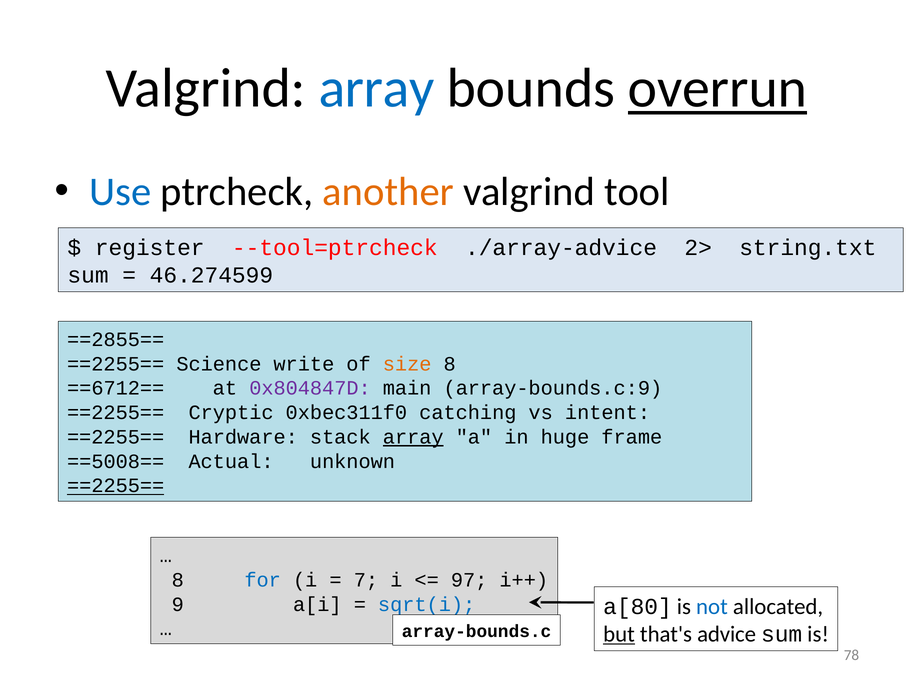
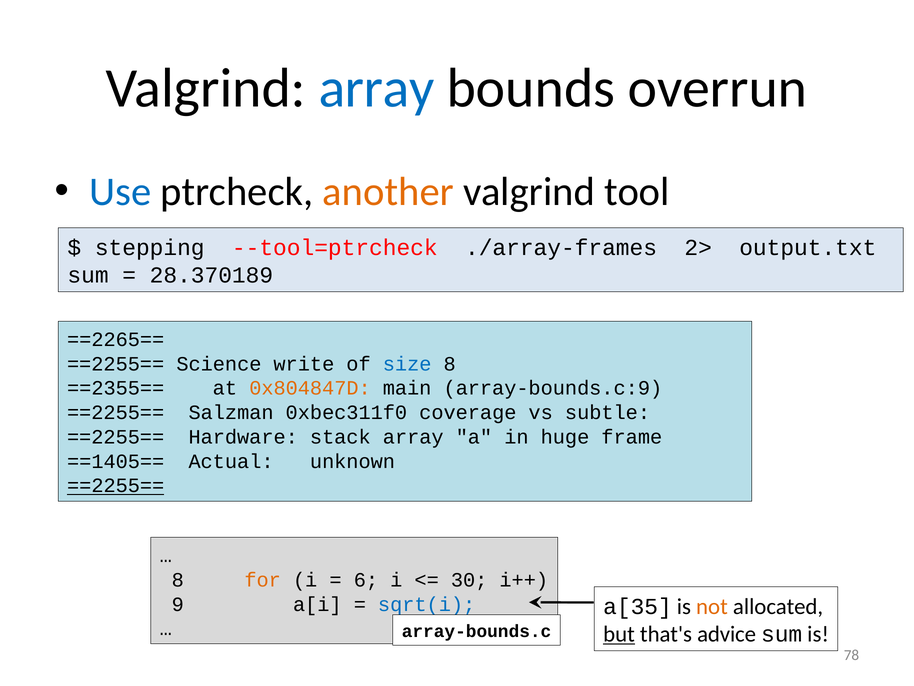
overrun underline: present -> none
register: register -> stepping
./array-advice: ./array-advice -> ./array-frames
string.txt: string.txt -> output.txt
46.274599: 46.274599 -> 28.370189
==2855==: ==2855== -> ==2265==
size colour: orange -> blue
==6712==: ==6712== -> ==2355==
0x804847D colour: purple -> orange
Cryptic: Cryptic -> Salzman
catching: catching -> coverage
intent: intent -> subtle
array at (413, 437) underline: present -> none
==5008==: ==5008== -> ==1405==
for colour: blue -> orange
7: 7 -> 6
97: 97 -> 30
a[80: a[80 -> a[35
not colour: blue -> orange
